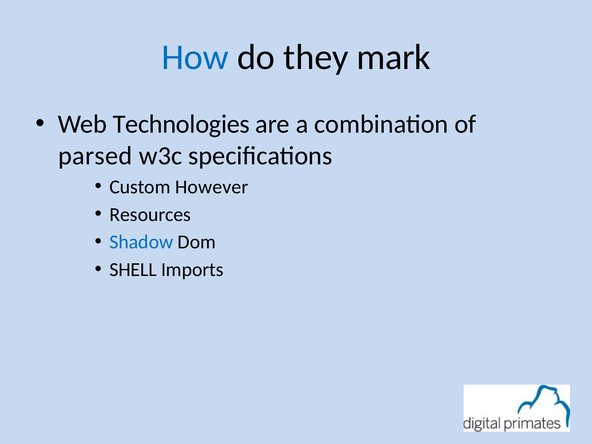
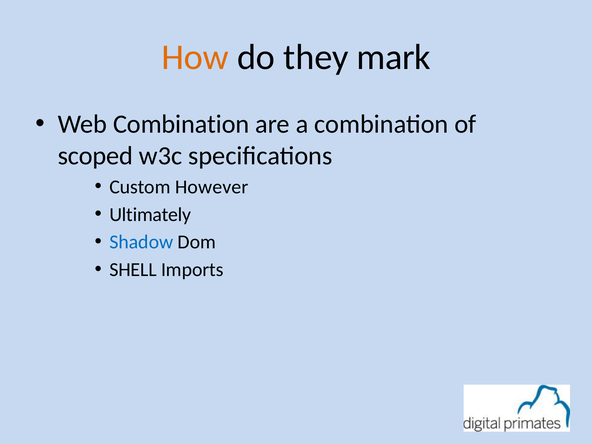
How colour: blue -> orange
Web Technologies: Technologies -> Combination
parsed: parsed -> scoped
Resources: Resources -> Ultimately
